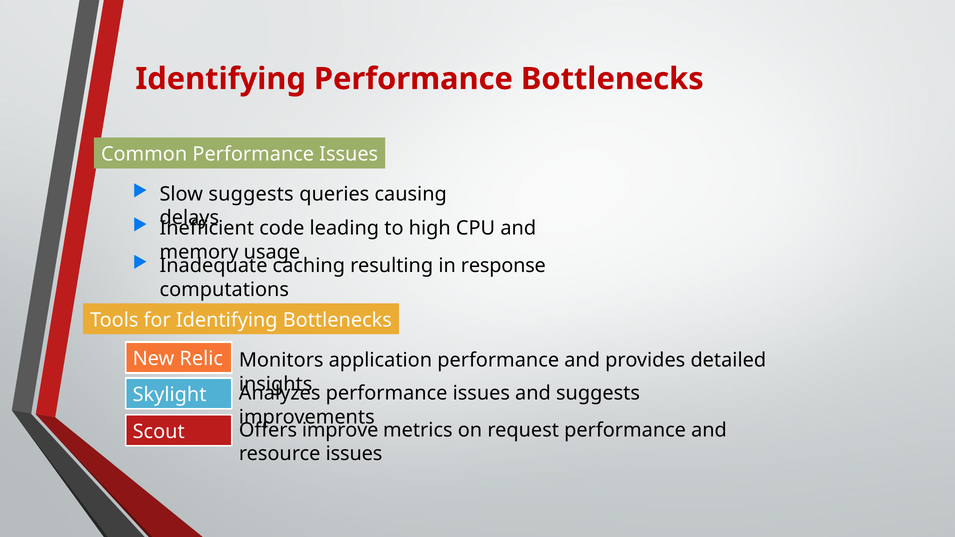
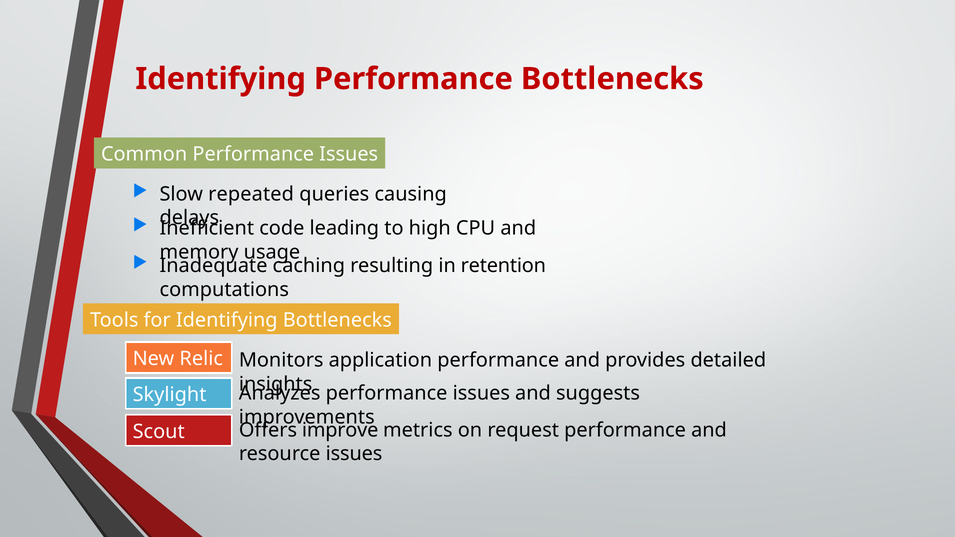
Slow suggests: suggests -> repeated
response: response -> retention
